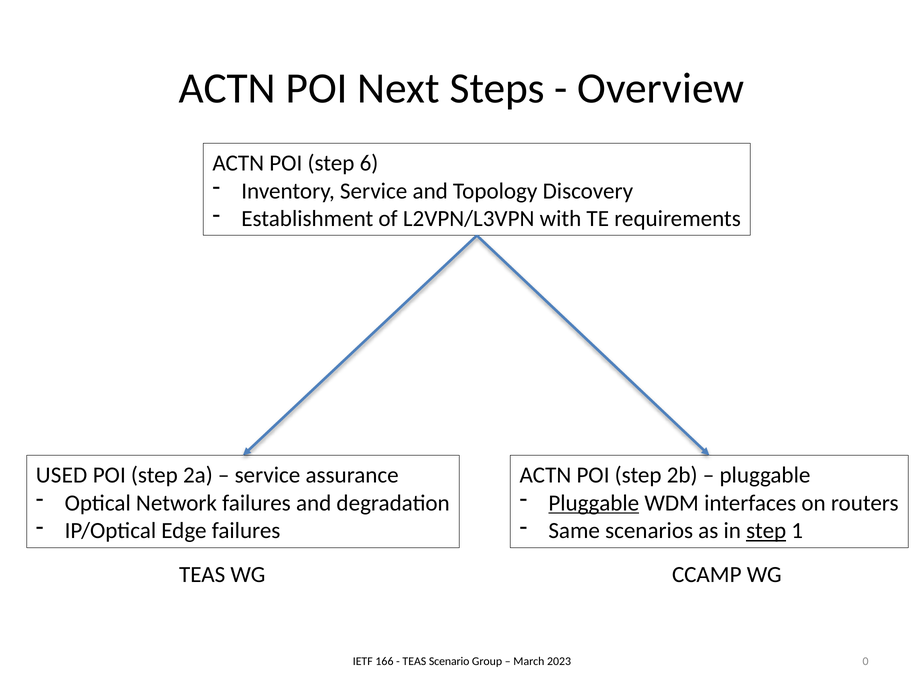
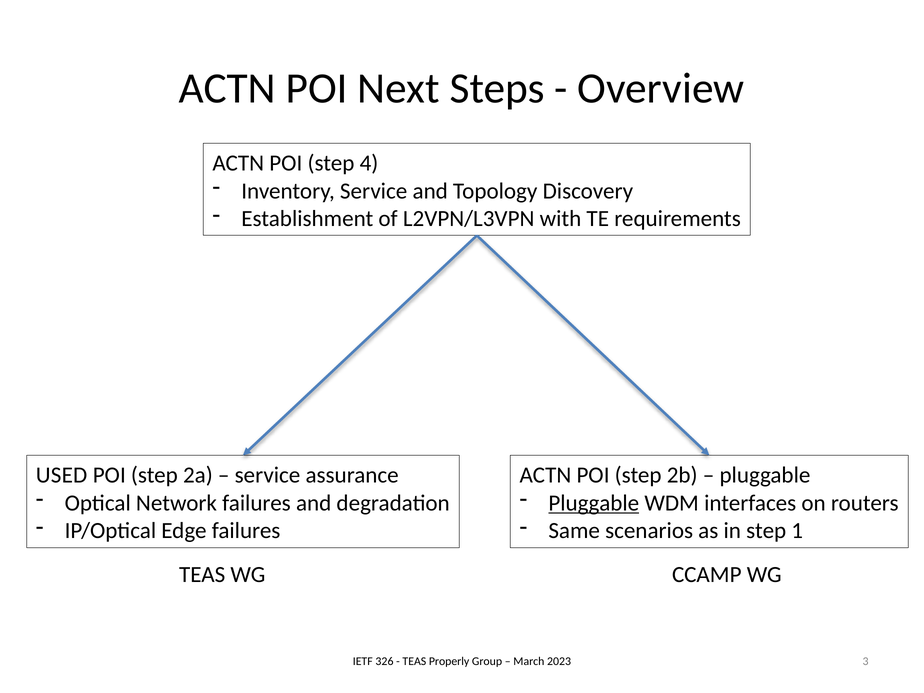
6: 6 -> 4
step at (766, 531) underline: present -> none
166: 166 -> 326
Scenario: Scenario -> Properly
0: 0 -> 3
